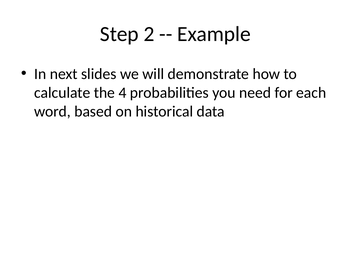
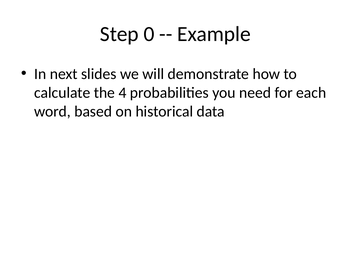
2: 2 -> 0
